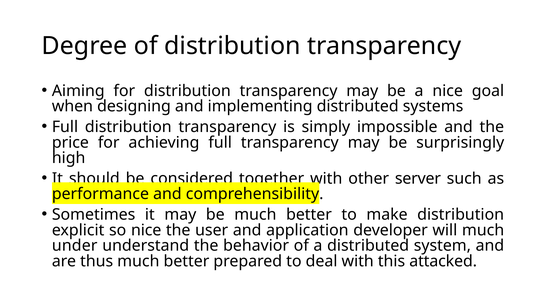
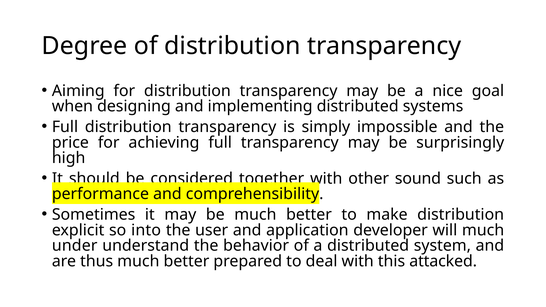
server: server -> sound
so nice: nice -> into
